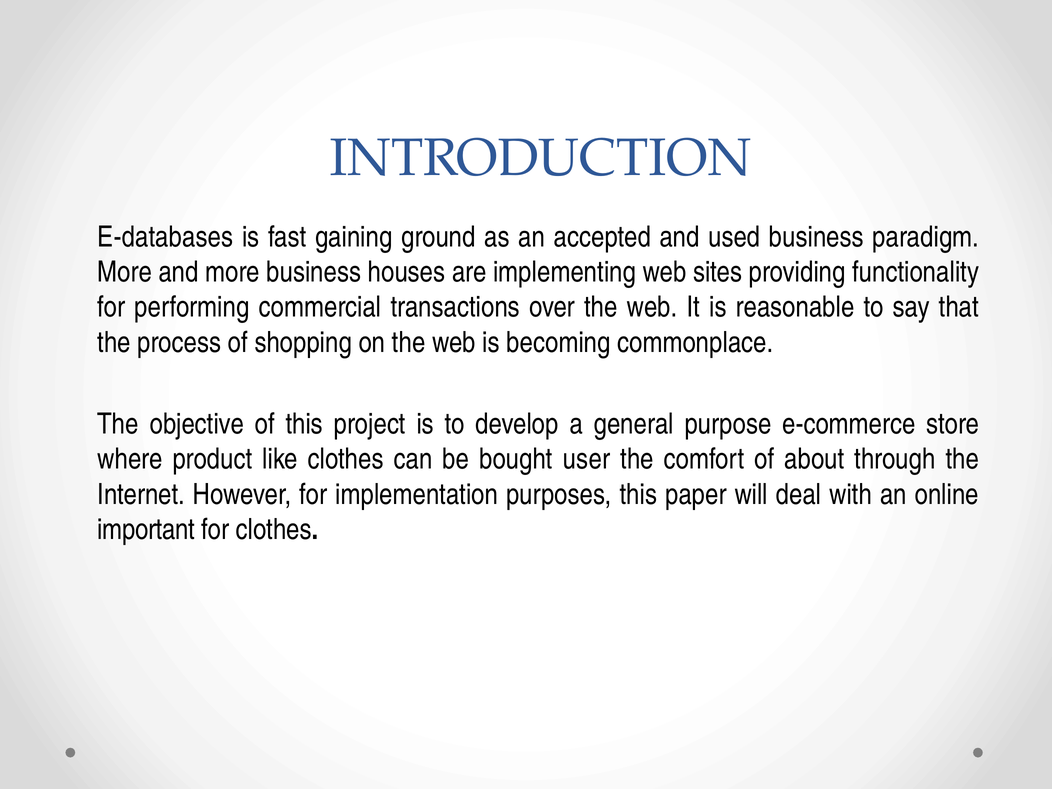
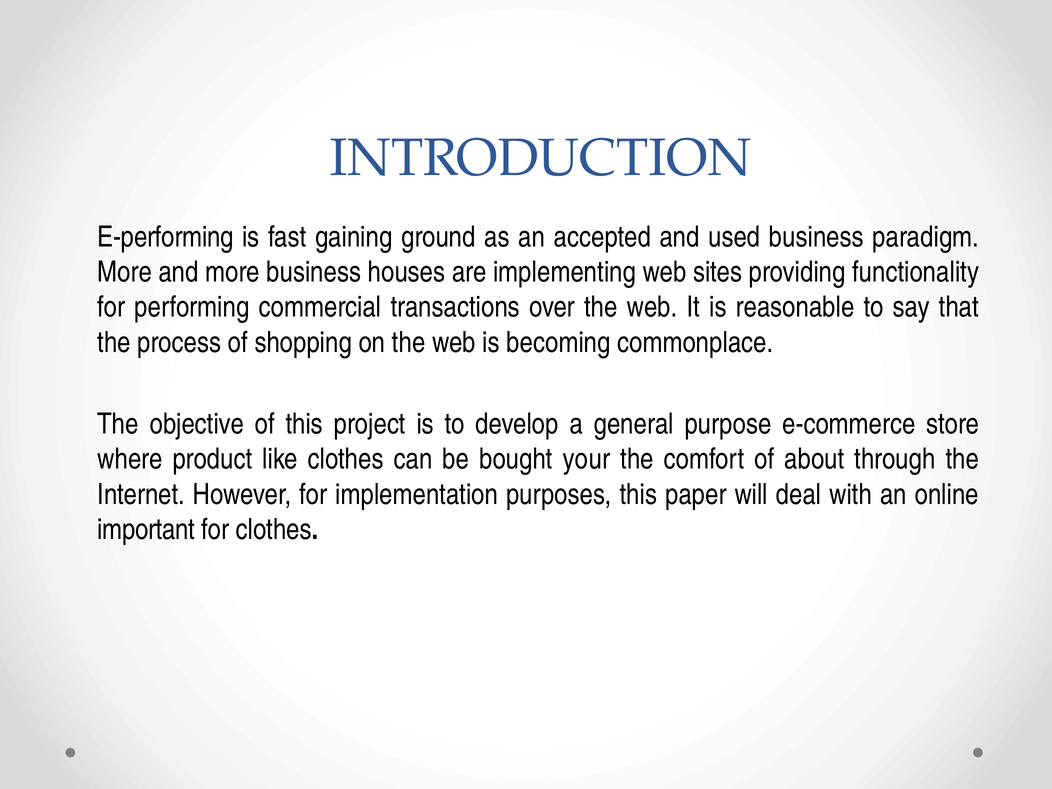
E-databases: E-databases -> E-performing
user: user -> your
